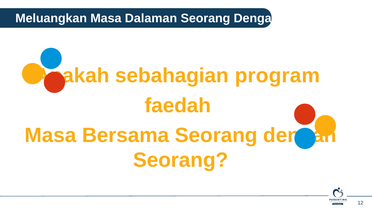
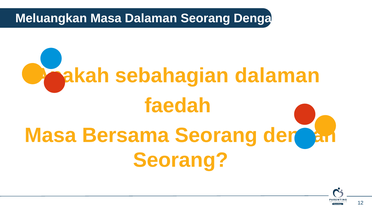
sebahagian program: program -> dalaman
